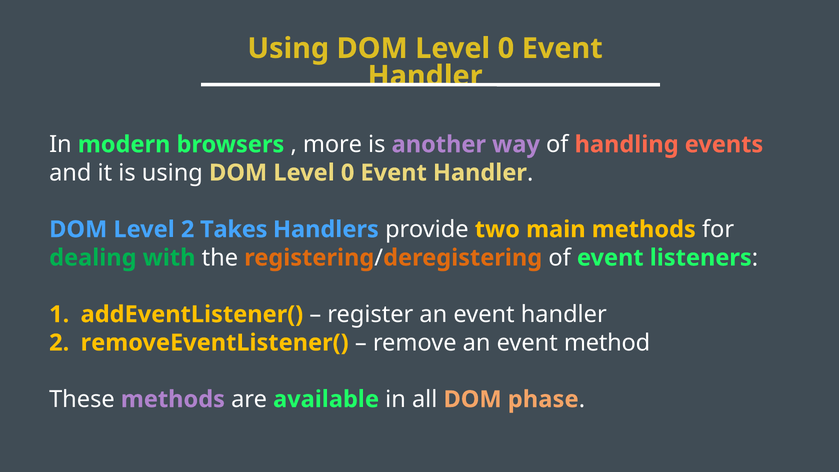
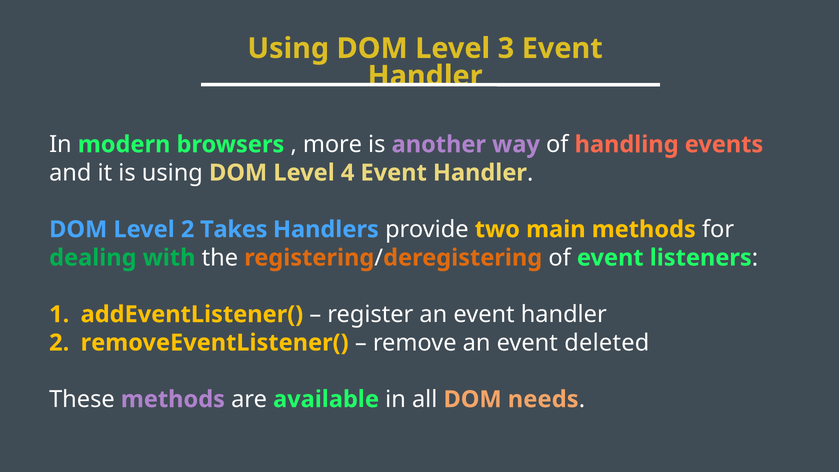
0 at (506, 48): 0 -> 3
0 at (348, 173): 0 -> 4
method: method -> deleted
phase: phase -> needs
